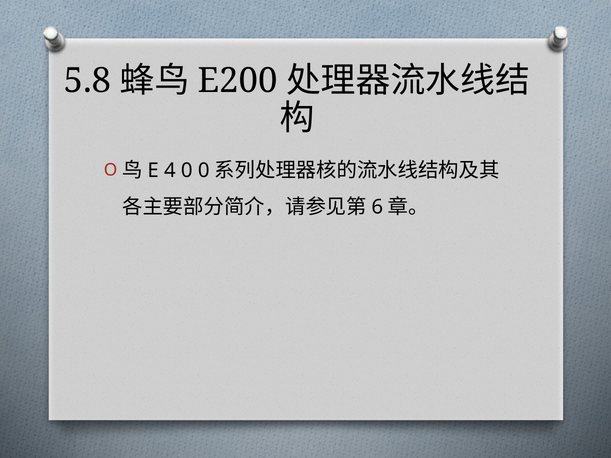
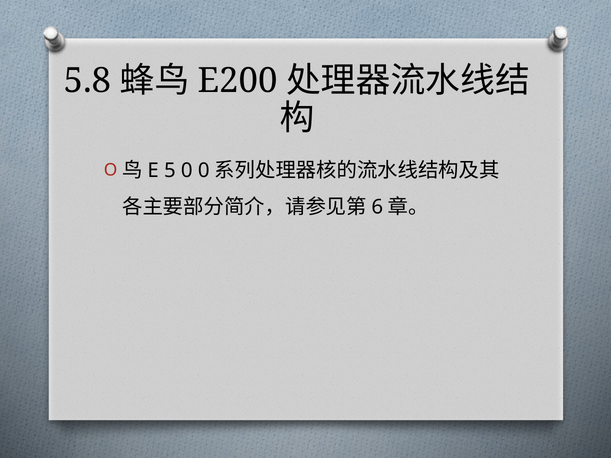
4: 4 -> 5
